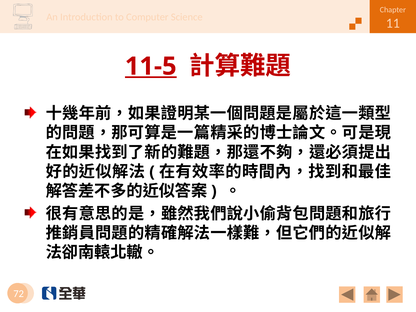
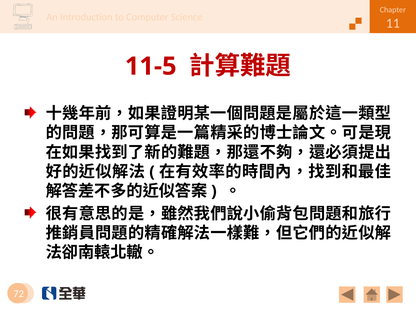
11-5 underline: present -> none
